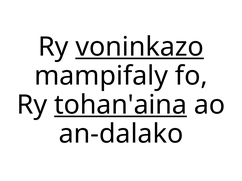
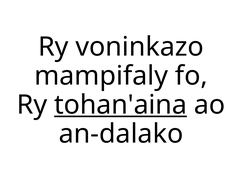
voninkazo underline: present -> none
